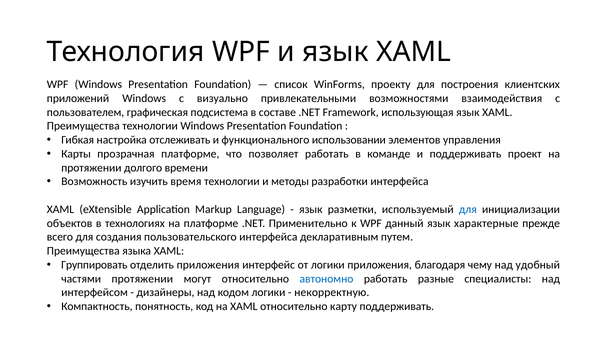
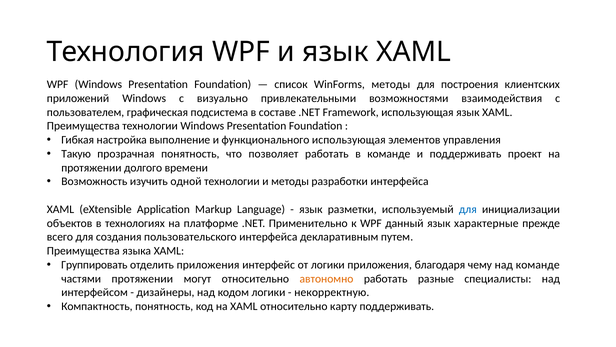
WinForms проекту: проекту -> методы
отслеживать: отслеживать -> выполнение
функционального использовании: использовании -> использующая
Карты: Карты -> Такую
прозрачная платформе: платформе -> понятность
время: время -> одной
над удобный: удобный -> команде
автономно colour: blue -> orange
